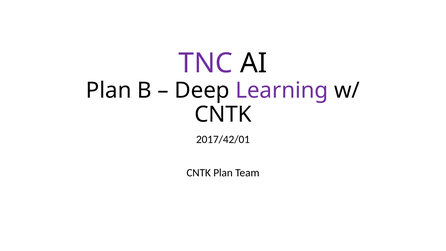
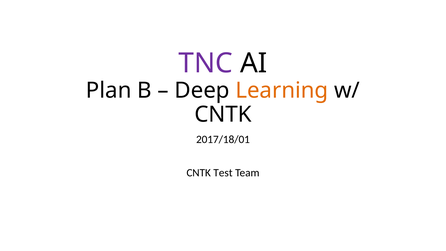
Learning colour: purple -> orange
2017/42/01: 2017/42/01 -> 2017/18/01
CNTK Plan: Plan -> Test
